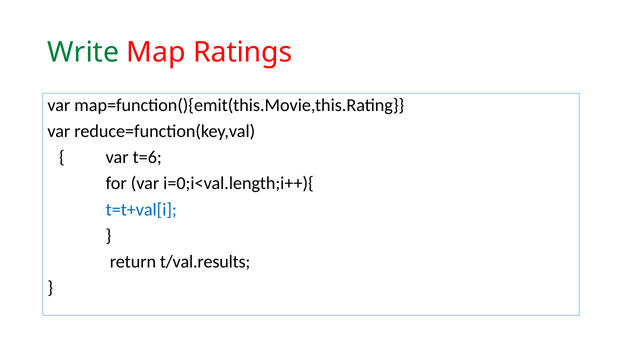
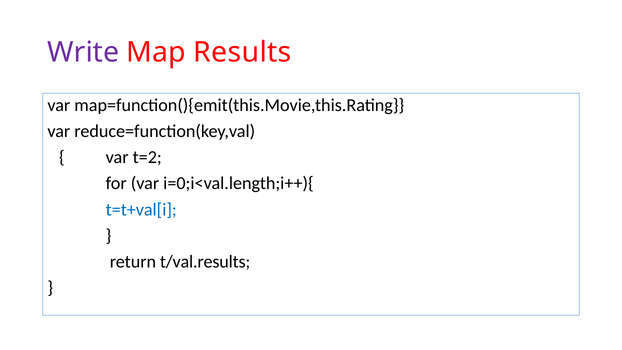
Write colour: green -> purple
Ratings: Ratings -> Results
t=6: t=6 -> t=2
